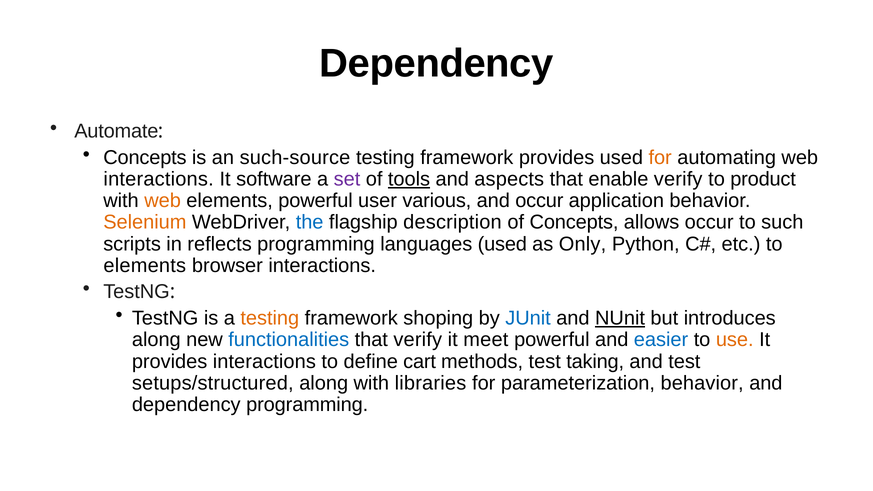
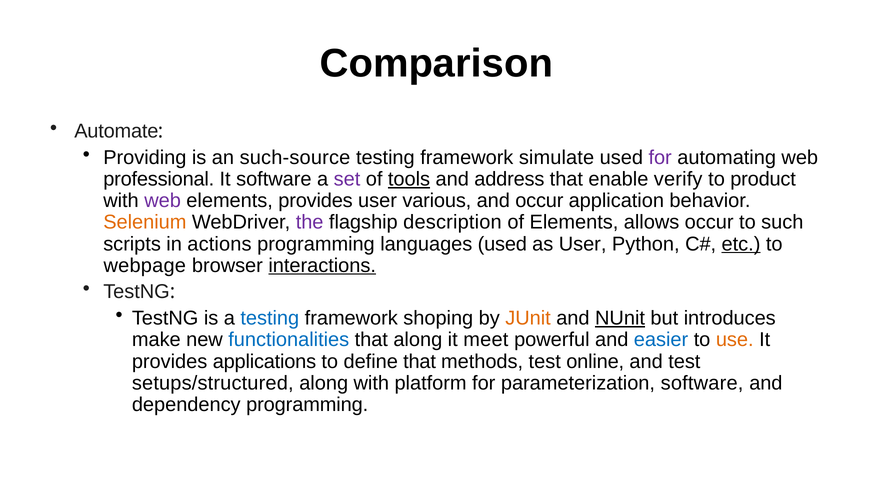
Dependency at (437, 63): Dependency -> Comparison
Concepts at (145, 158): Concepts -> Providing
framework provides: provides -> simulate
for at (660, 158) colour: orange -> purple
interactions at (159, 179): interactions -> professional
aspects: aspects -> address
web at (163, 201) colour: orange -> purple
elements powerful: powerful -> provides
the colour: blue -> purple
of Concepts: Concepts -> Elements
reflects: reflects -> actions
as Only: Only -> User
etc underline: none -> present
elements at (145, 266): elements -> webpage
interactions at (322, 266) underline: none -> present
testing at (270, 318) colour: orange -> blue
JUnit colour: blue -> orange
along at (156, 340): along -> make
that verify: verify -> along
provides interactions: interactions -> applications
define cart: cart -> that
taking: taking -> online
libraries: libraries -> platform
parameterization behavior: behavior -> software
